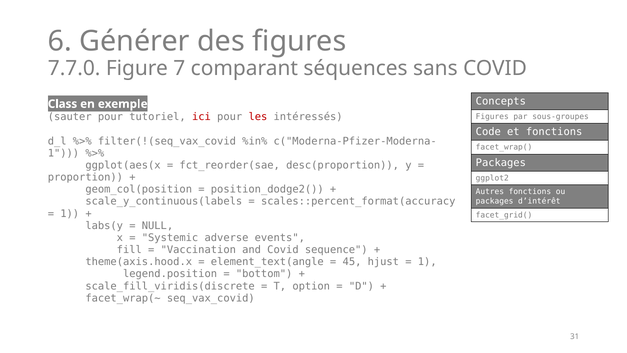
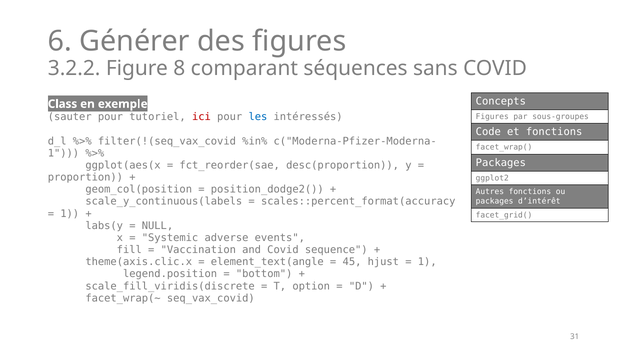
7.7.0: 7.7.0 -> 3.2.2
7: 7 -> 8
les colour: red -> blue
theme(axis.hood.x: theme(axis.hood.x -> theme(axis.clic.x
